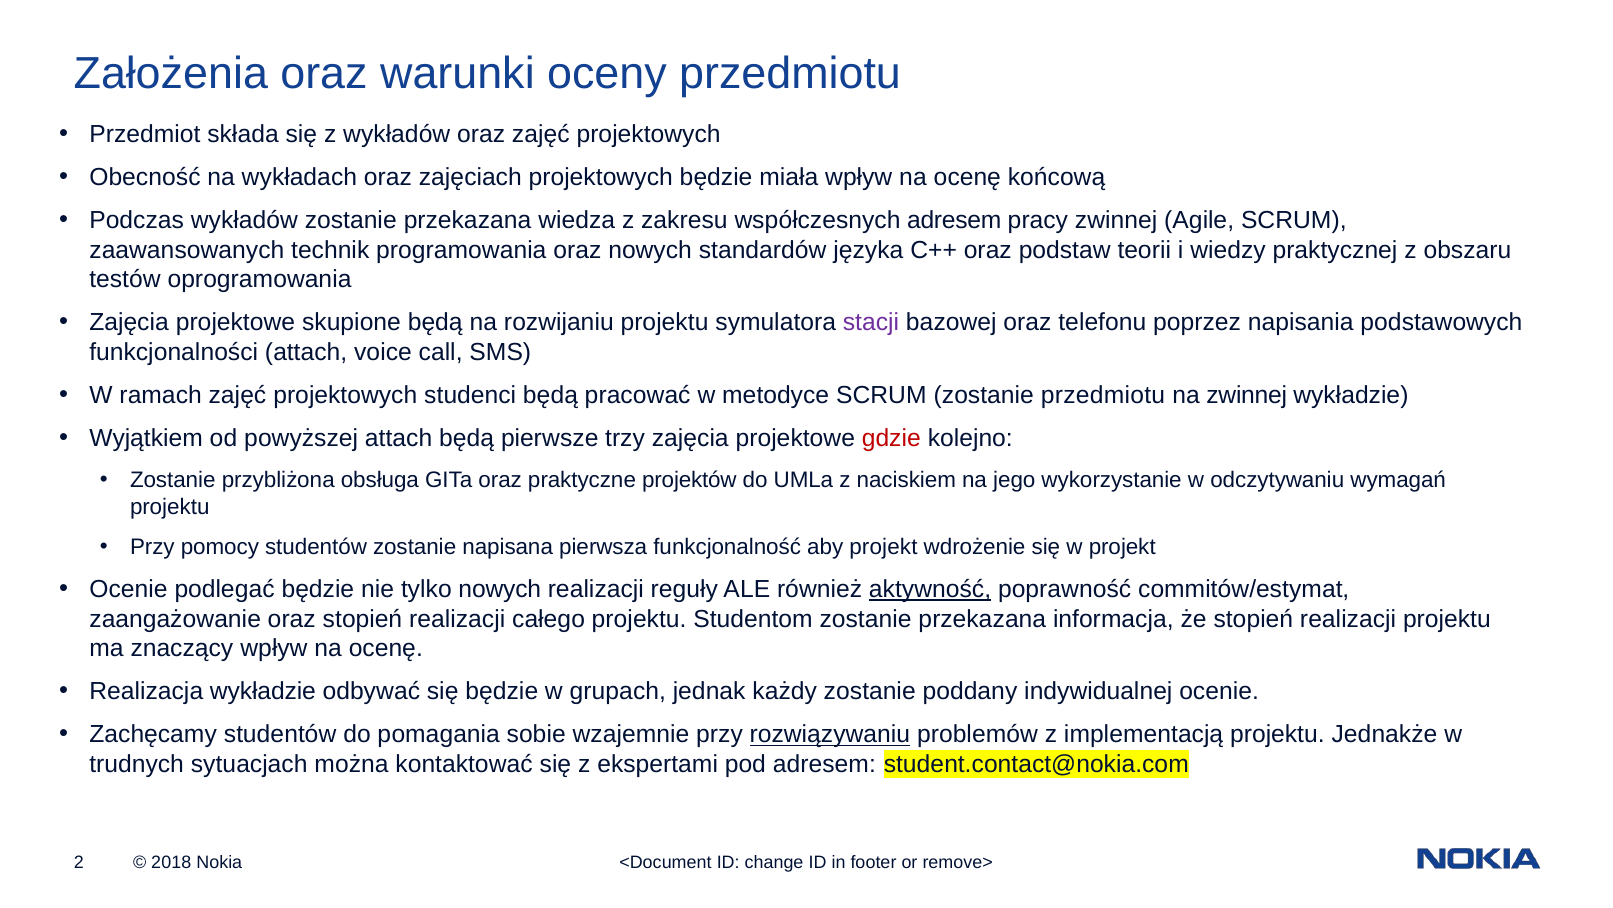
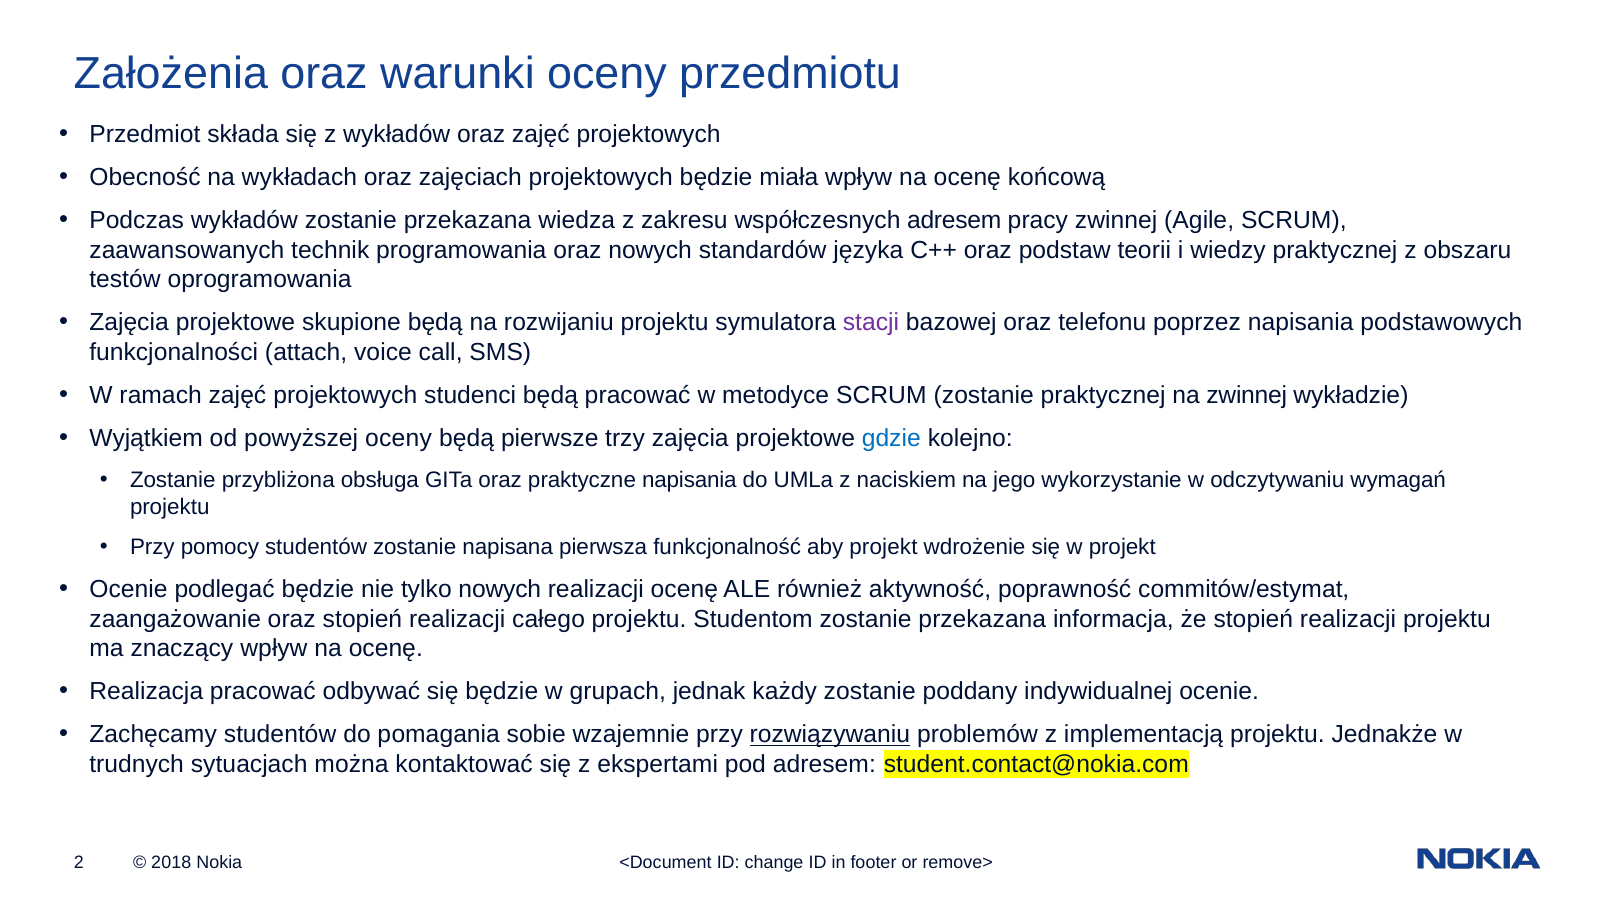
zostanie przedmiotu: przedmiotu -> praktycznej
powyższej attach: attach -> oceny
gdzie colour: red -> blue
praktyczne projektów: projektów -> napisania
realizacji reguły: reguły -> ocenę
aktywność underline: present -> none
Realizacja wykładzie: wykładzie -> pracować
